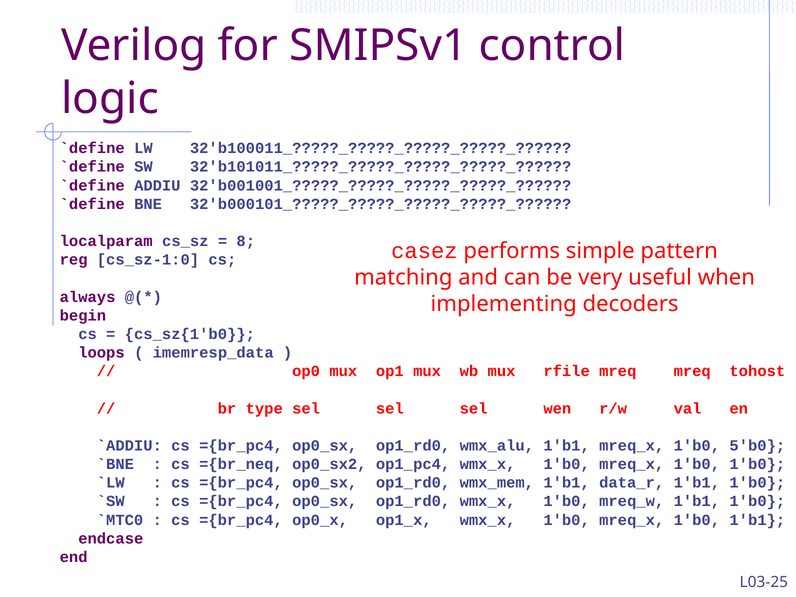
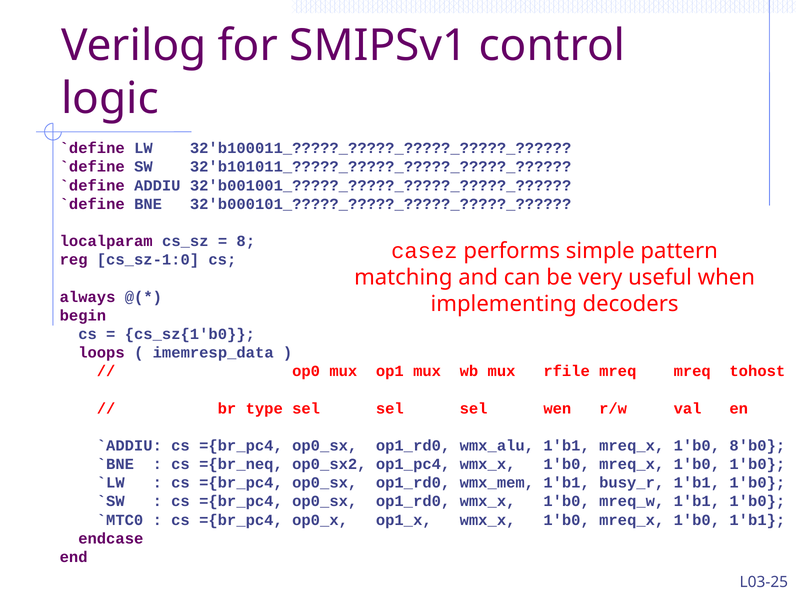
5'b0: 5'b0 -> 8'b0
data_r: data_r -> busy_r
